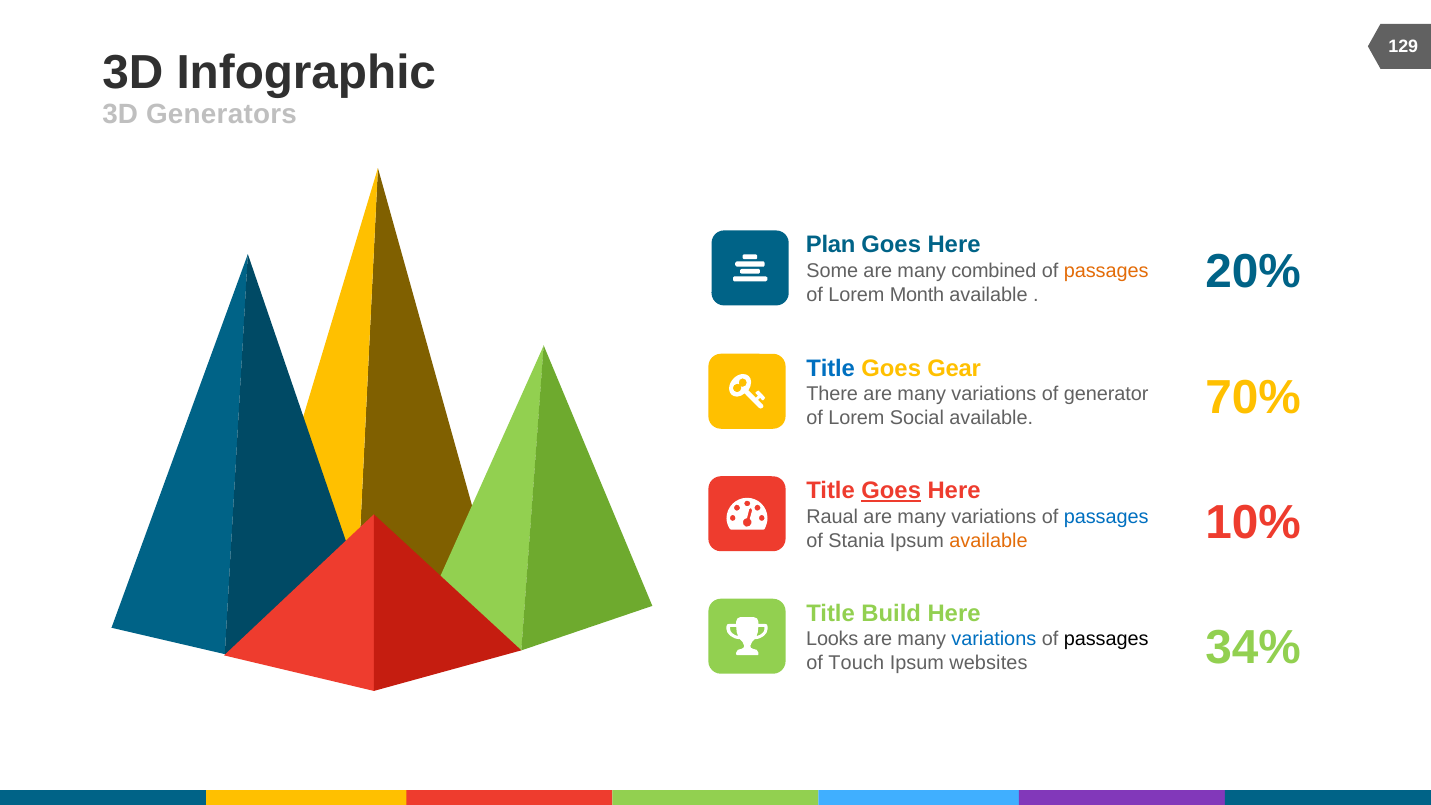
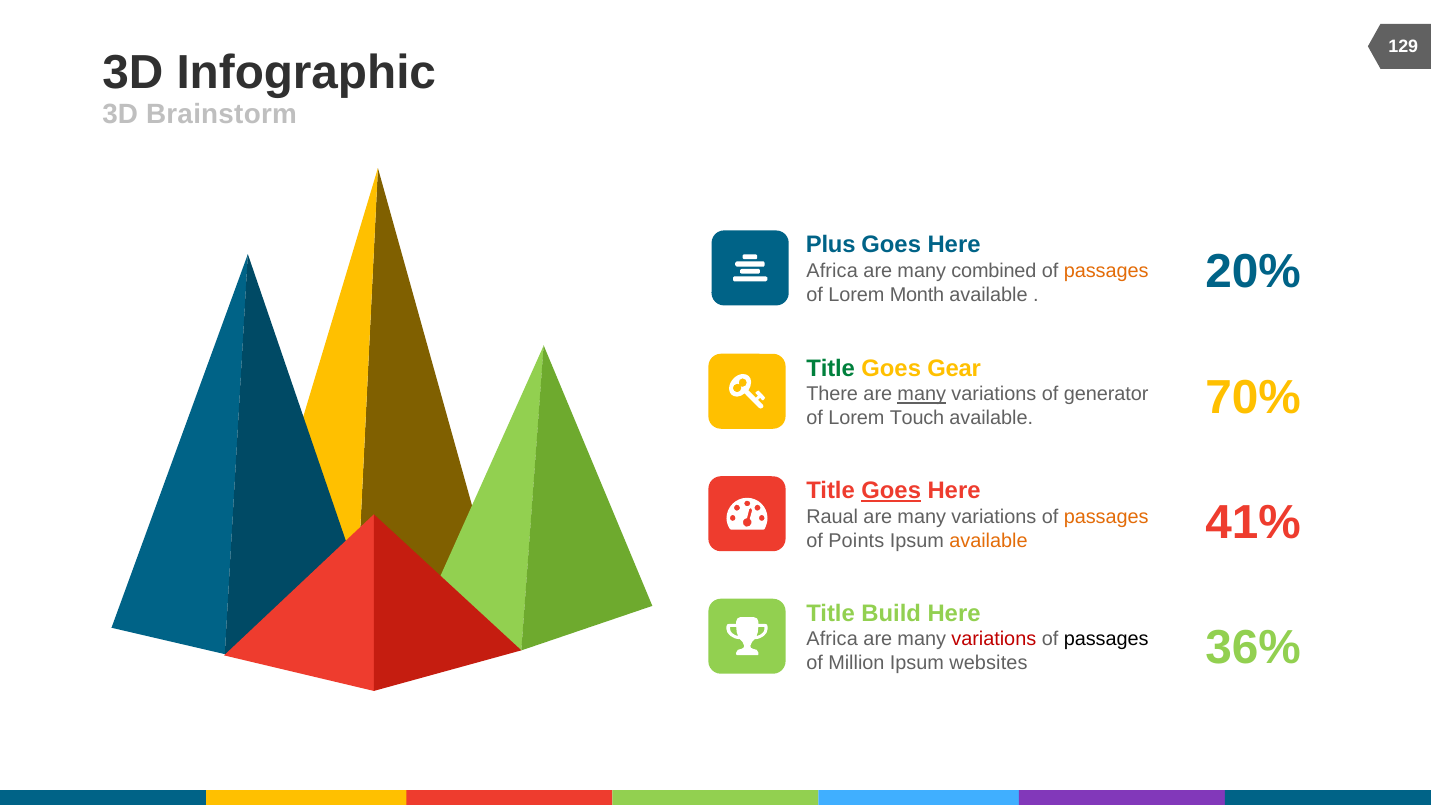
Generators: Generators -> Brainstorm
Plan: Plan -> Plus
Some at (832, 271): Some -> Africa
Title at (831, 368) colour: blue -> green
many at (922, 394) underline: none -> present
Social: Social -> Touch
10%: 10% -> 41%
passages at (1106, 517) colour: blue -> orange
Stania: Stania -> Points
34%: 34% -> 36%
Looks at (832, 639): Looks -> Africa
variations at (994, 639) colour: blue -> red
Touch: Touch -> Million
